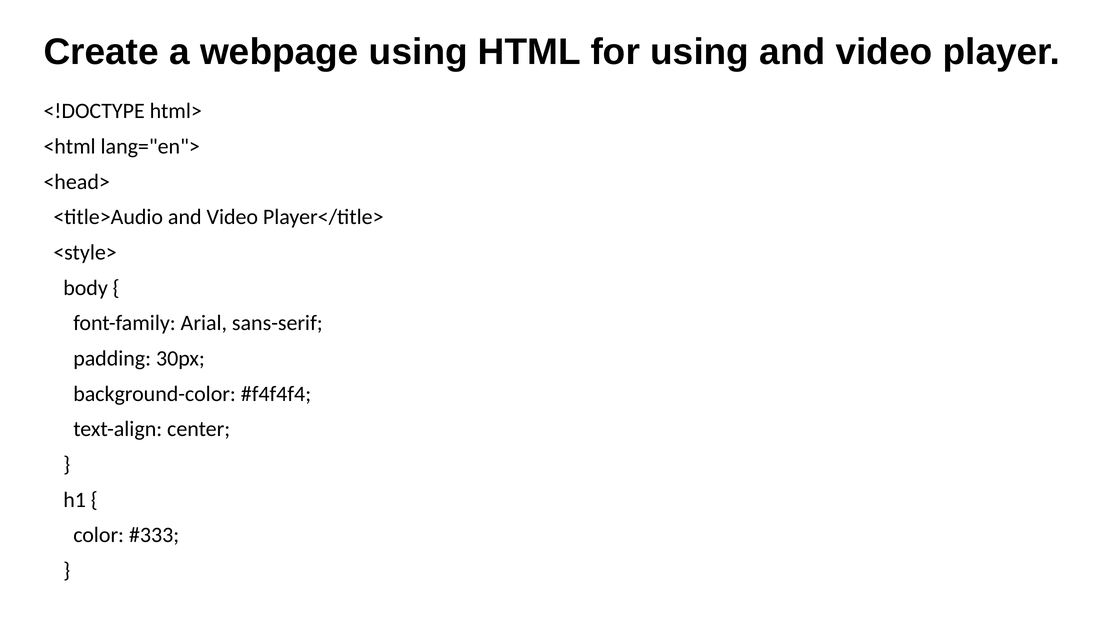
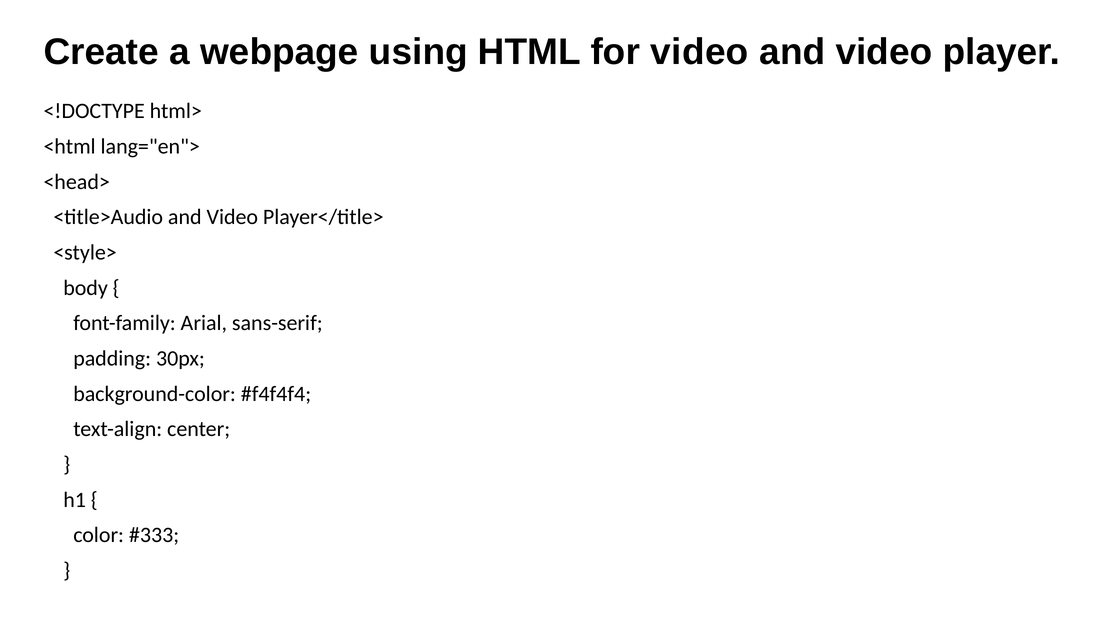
for using: using -> video
